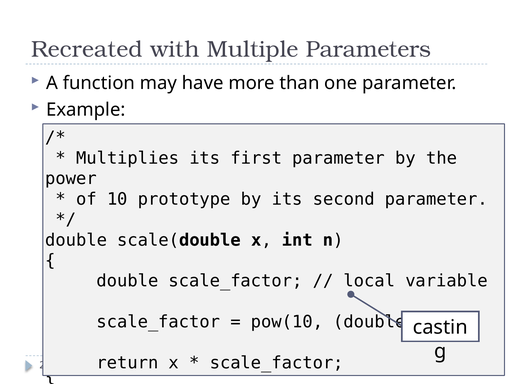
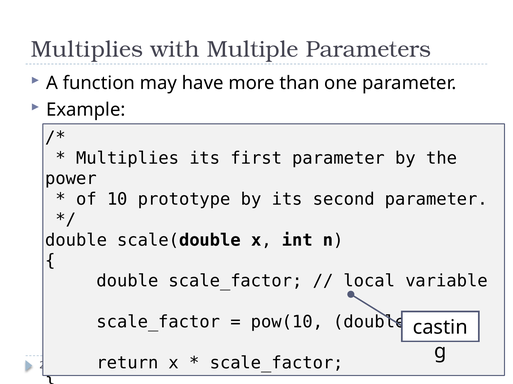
Recreated at (87, 49): Recreated -> Multiplies
